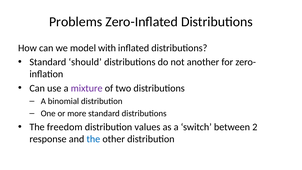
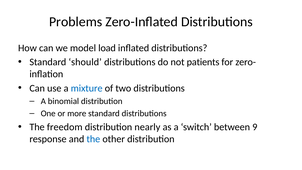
with: with -> load
another: another -> patients
mixture colour: purple -> blue
values: values -> nearly
2: 2 -> 9
